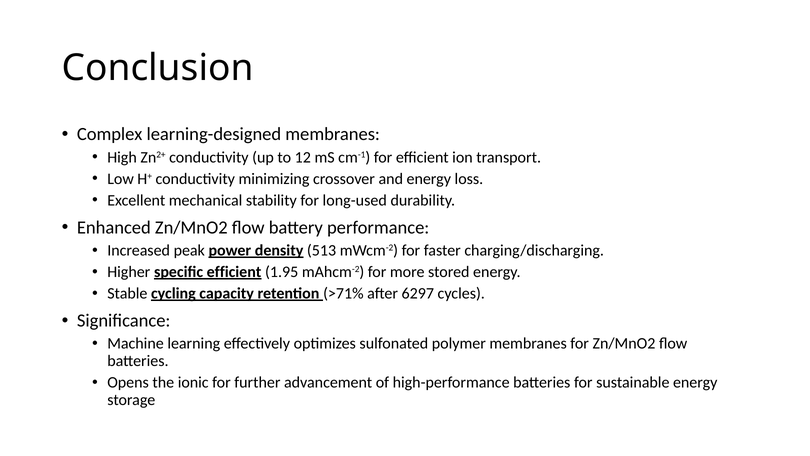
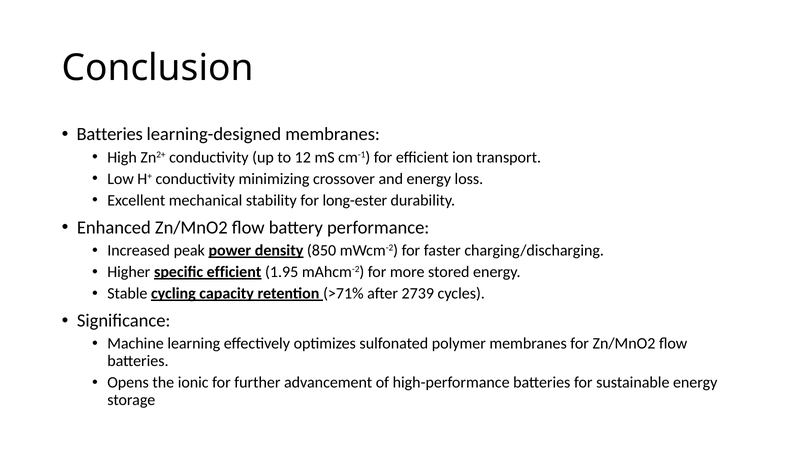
Complex at (110, 134): Complex -> Batteries
long-used: long-used -> long-ester
513: 513 -> 850
6297: 6297 -> 2739
